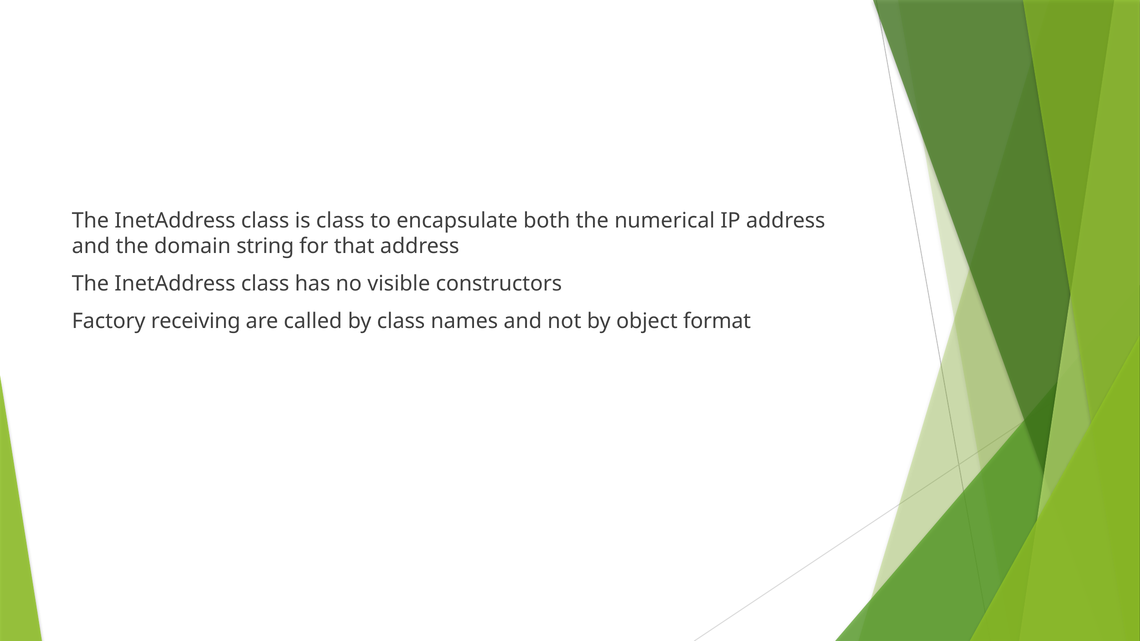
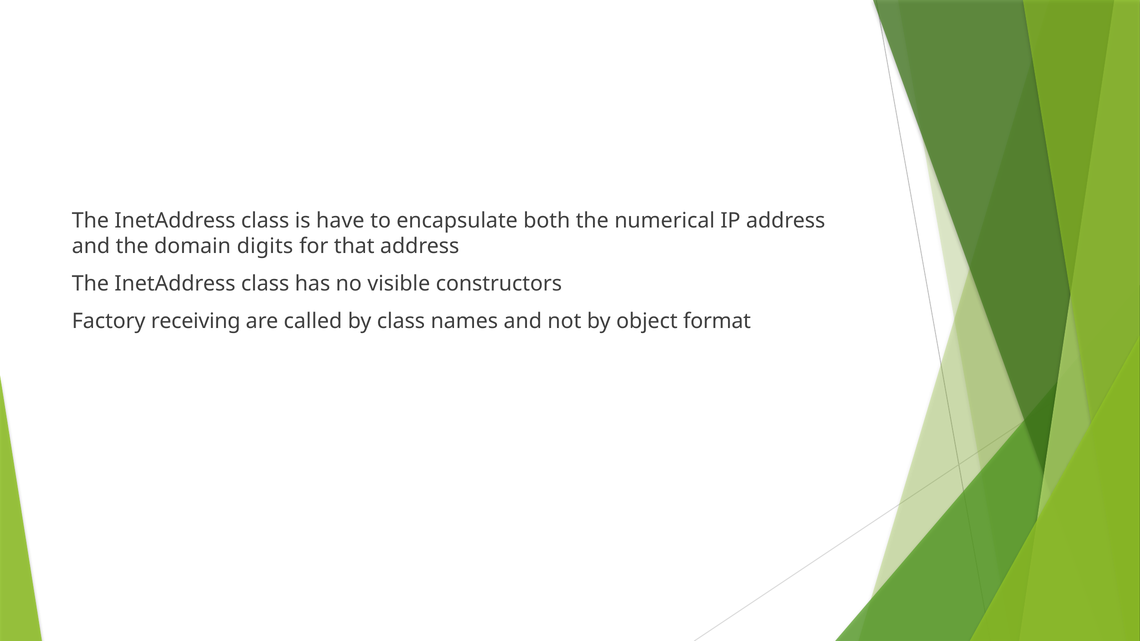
is class: class -> have
string: string -> digits
